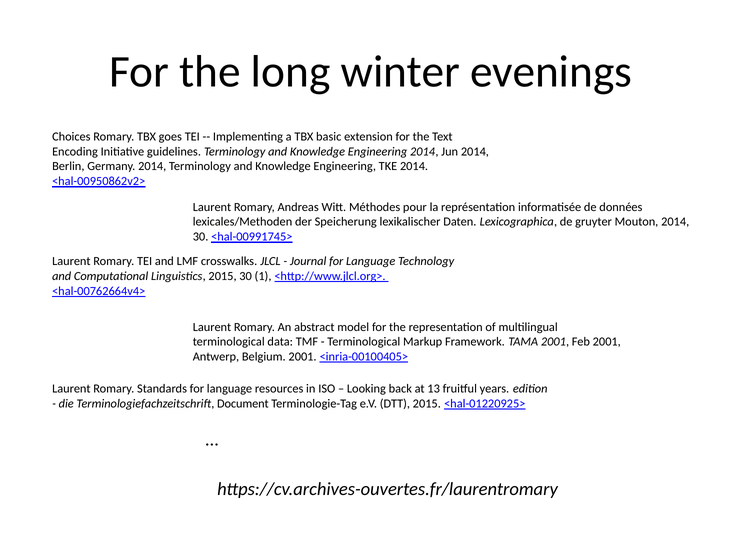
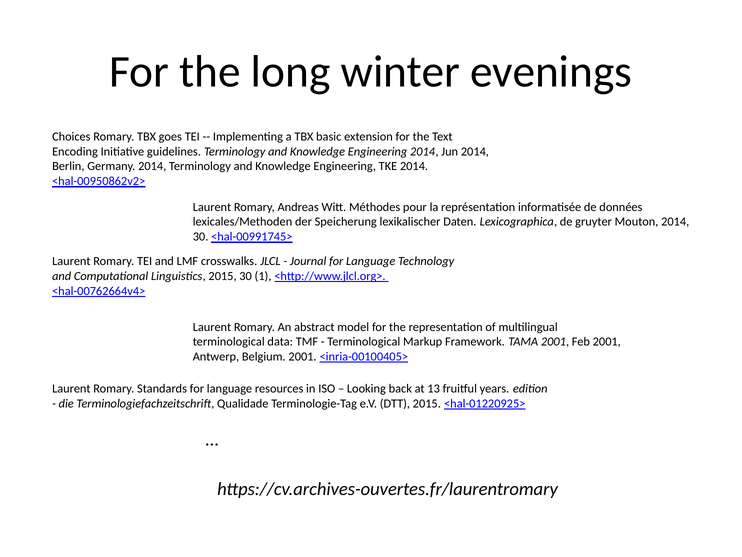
Document: Document -> Qualidade
